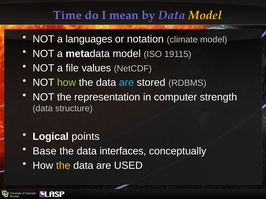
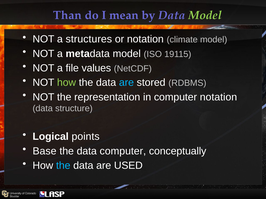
Time: Time -> Than
Model at (205, 15) colour: yellow -> light green
languages: languages -> structures
computer strength: strength -> notation
data interfaces: interfaces -> computer
the at (63, 166) colour: yellow -> light blue
